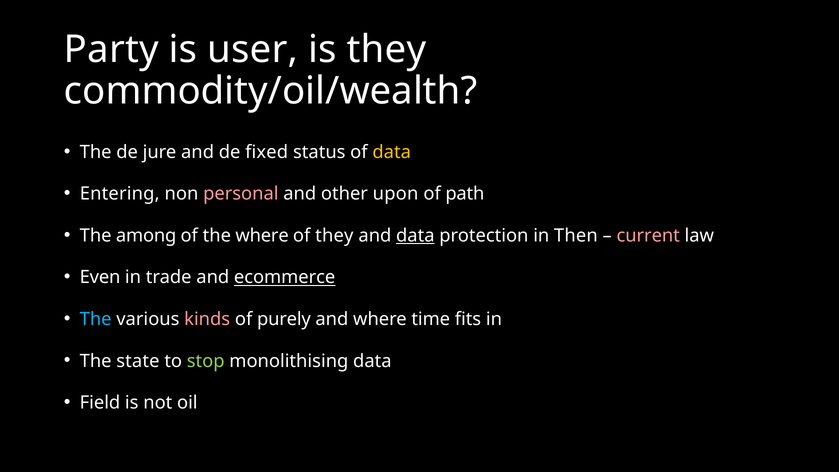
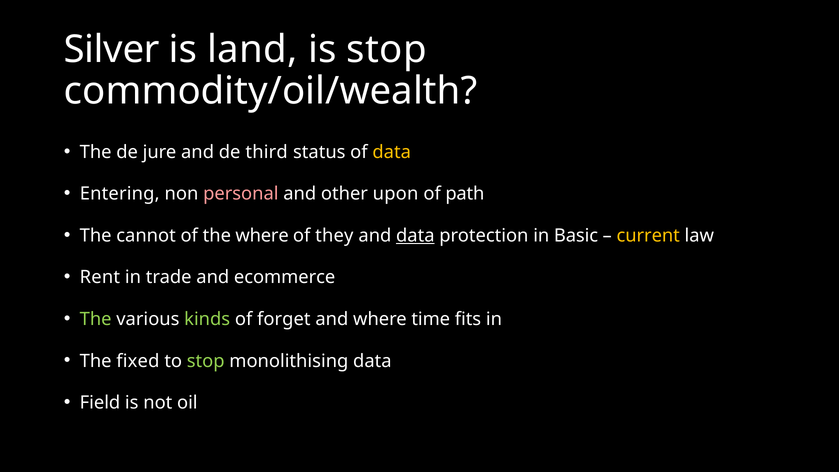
Party: Party -> Silver
user: user -> land
is they: they -> stop
fixed: fixed -> third
among: among -> cannot
Then: Then -> Basic
current colour: pink -> yellow
Even: Even -> Rent
ecommerce underline: present -> none
The at (96, 319) colour: light blue -> light green
kinds colour: pink -> light green
purely: purely -> forget
state: state -> fixed
